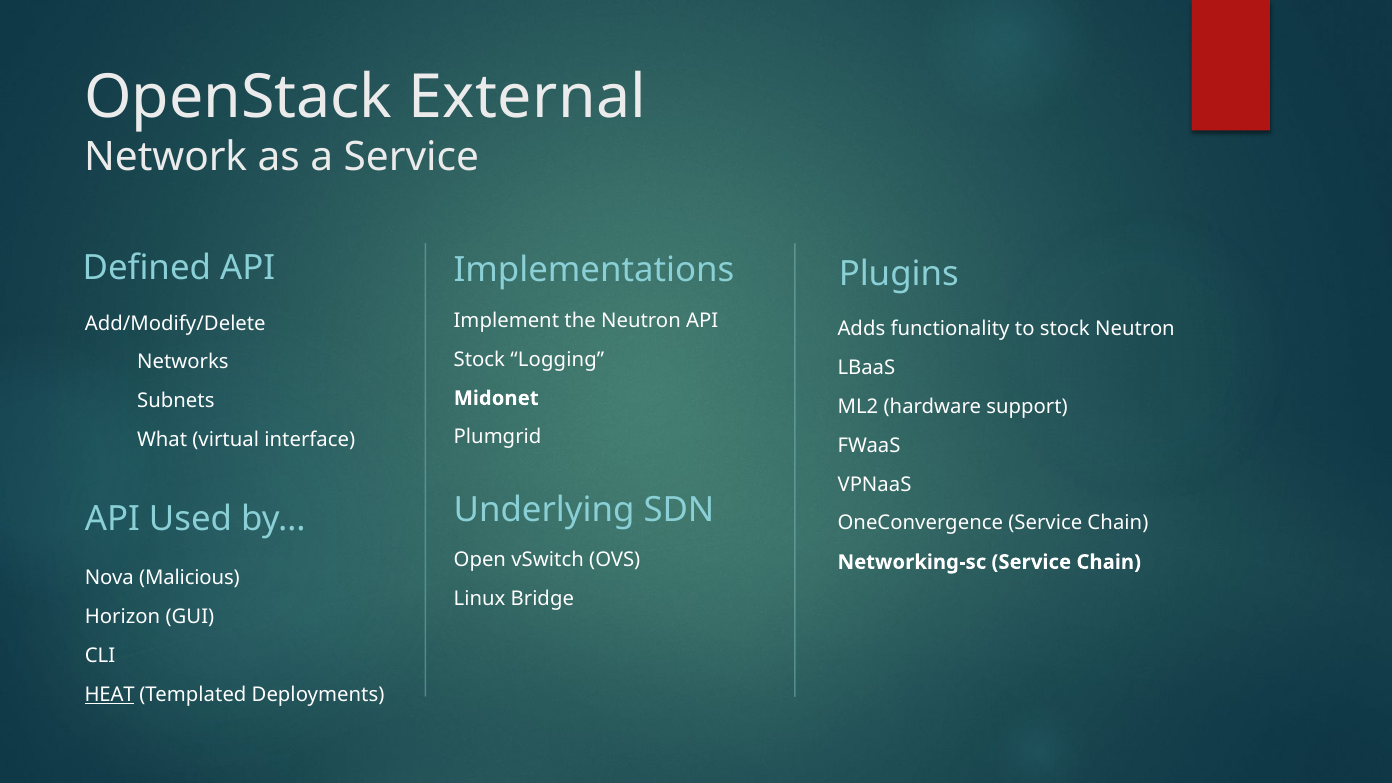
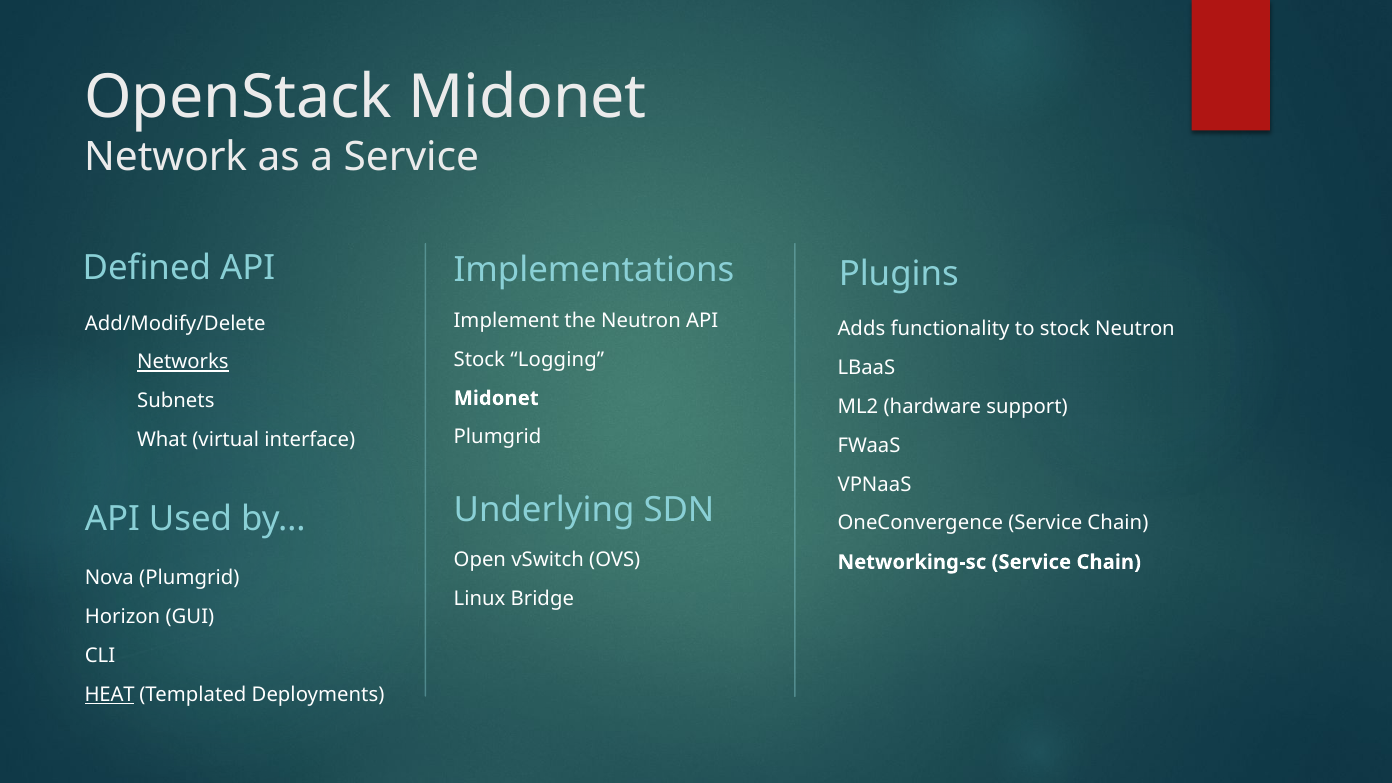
OpenStack External: External -> Midonet
Networks underline: none -> present
Nova Malicious: Malicious -> Plumgrid
